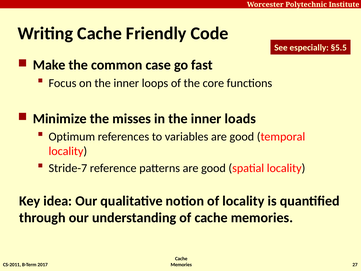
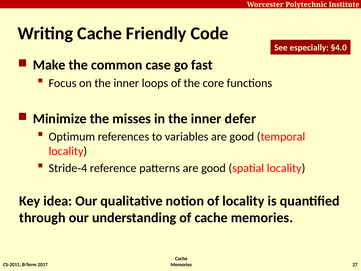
§5.5: §5.5 -> §4.0
loads: loads -> defer
Stride-7: Stride-7 -> Stride-4
